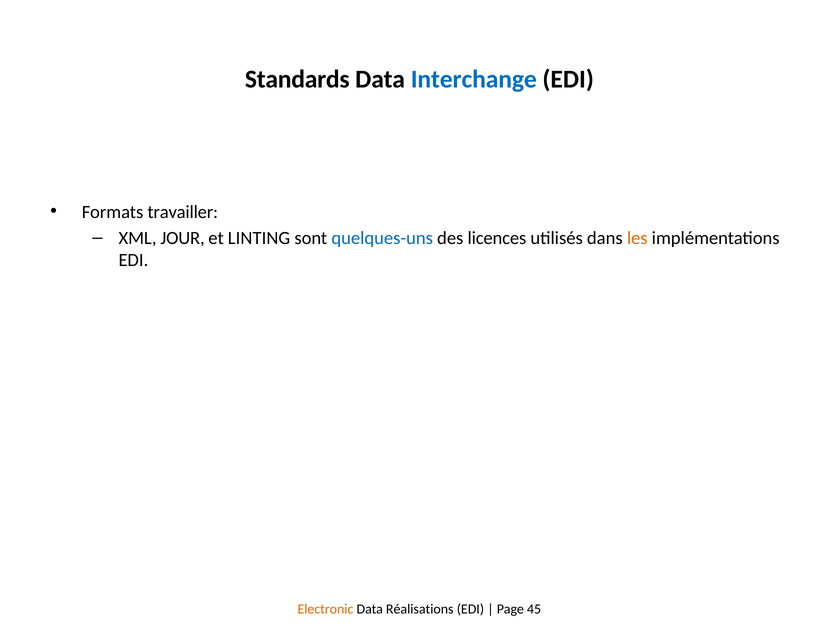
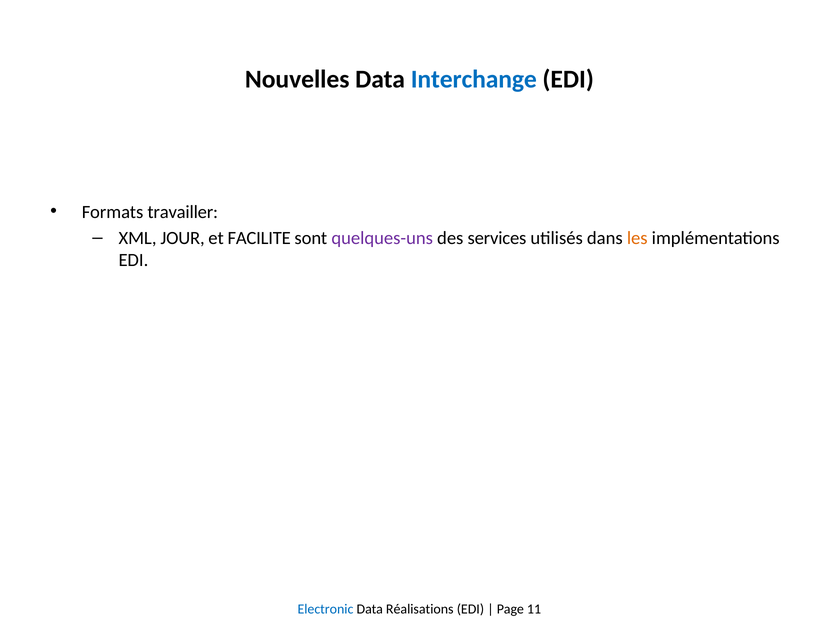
Standards: Standards -> Nouvelles
LINTING: LINTING -> FACILITE
quelques-uns colour: blue -> purple
licences: licences -> services
Electronic colour: orange -> blue
45: 45 -> 11
